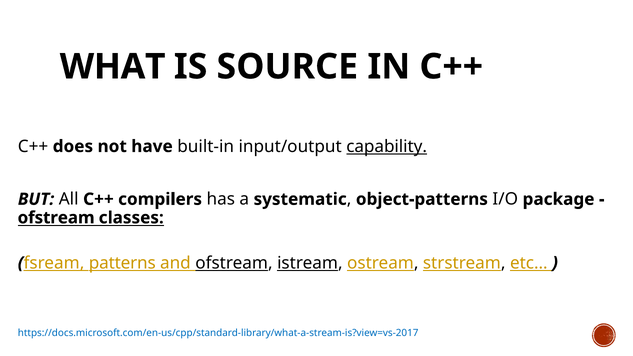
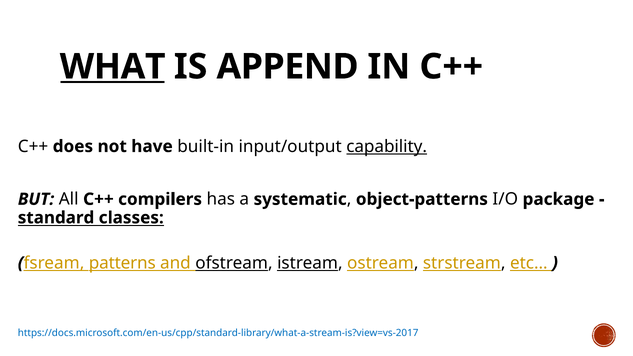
WHAT underline: none -> present
SOURCE: SOURCE -> APPEND
ofstream at (56, 218): ofstream -> standard
